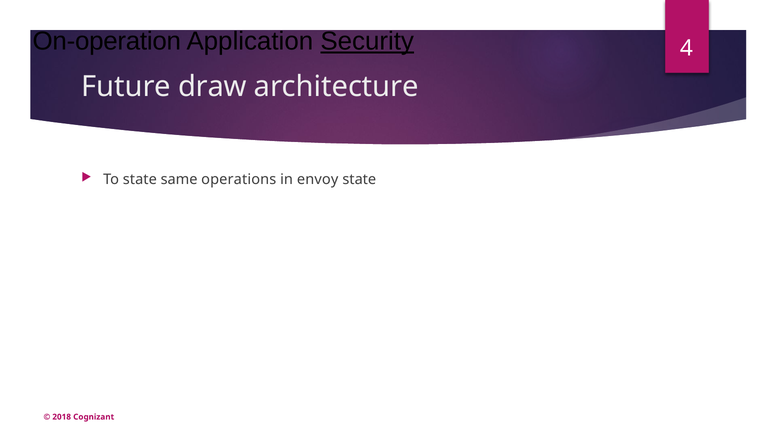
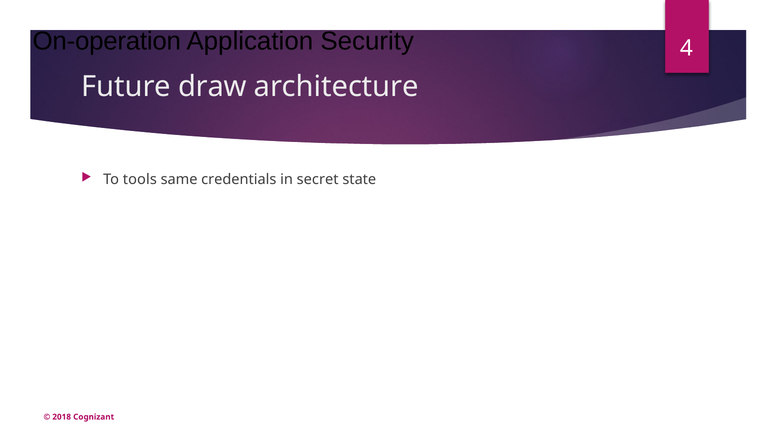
Security underline: present -> none
To state: state -> tools
operations: operations -> credentials
envoy: envoy -> secret
